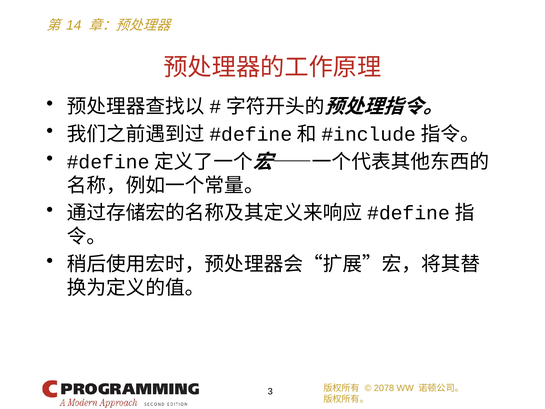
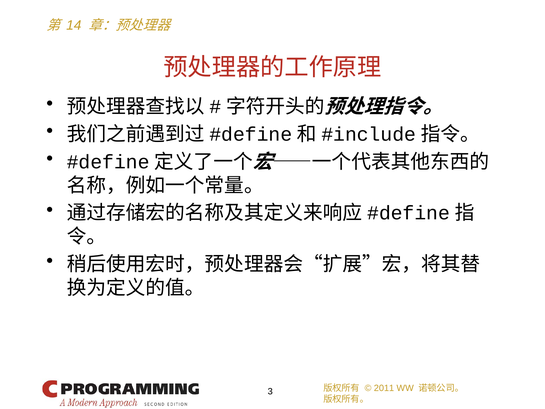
2078: 2078 -> 2011
